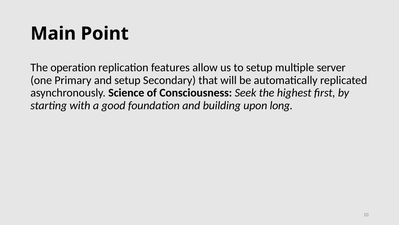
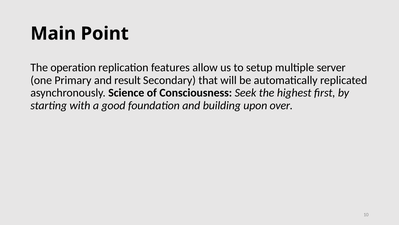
and setup: setup -> result
long: long -> over
